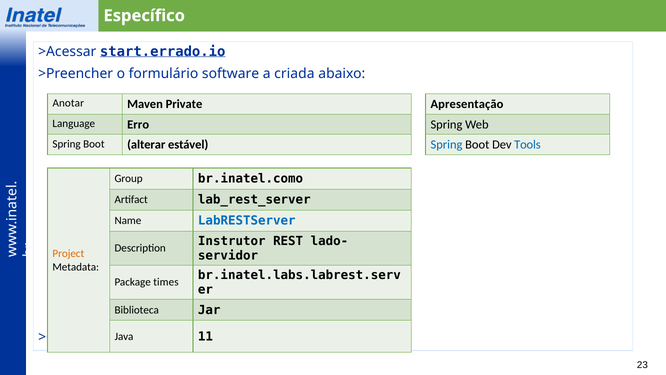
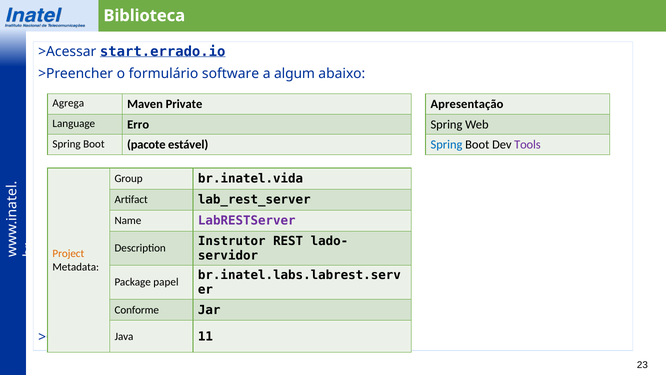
Específico: Específico -> Biblioteca
criada: criada -> algum
Anotar: Anotar -> Agrega
alterar: alterar -> pacote
Tools colour: blue -> purple
br.inatel.como: br.inatel.como -> br.inatel.vida
LabRESTServer colour: blue -> purple
times: times -> papel
Biblioteca: Biblioteca -> Conforme
